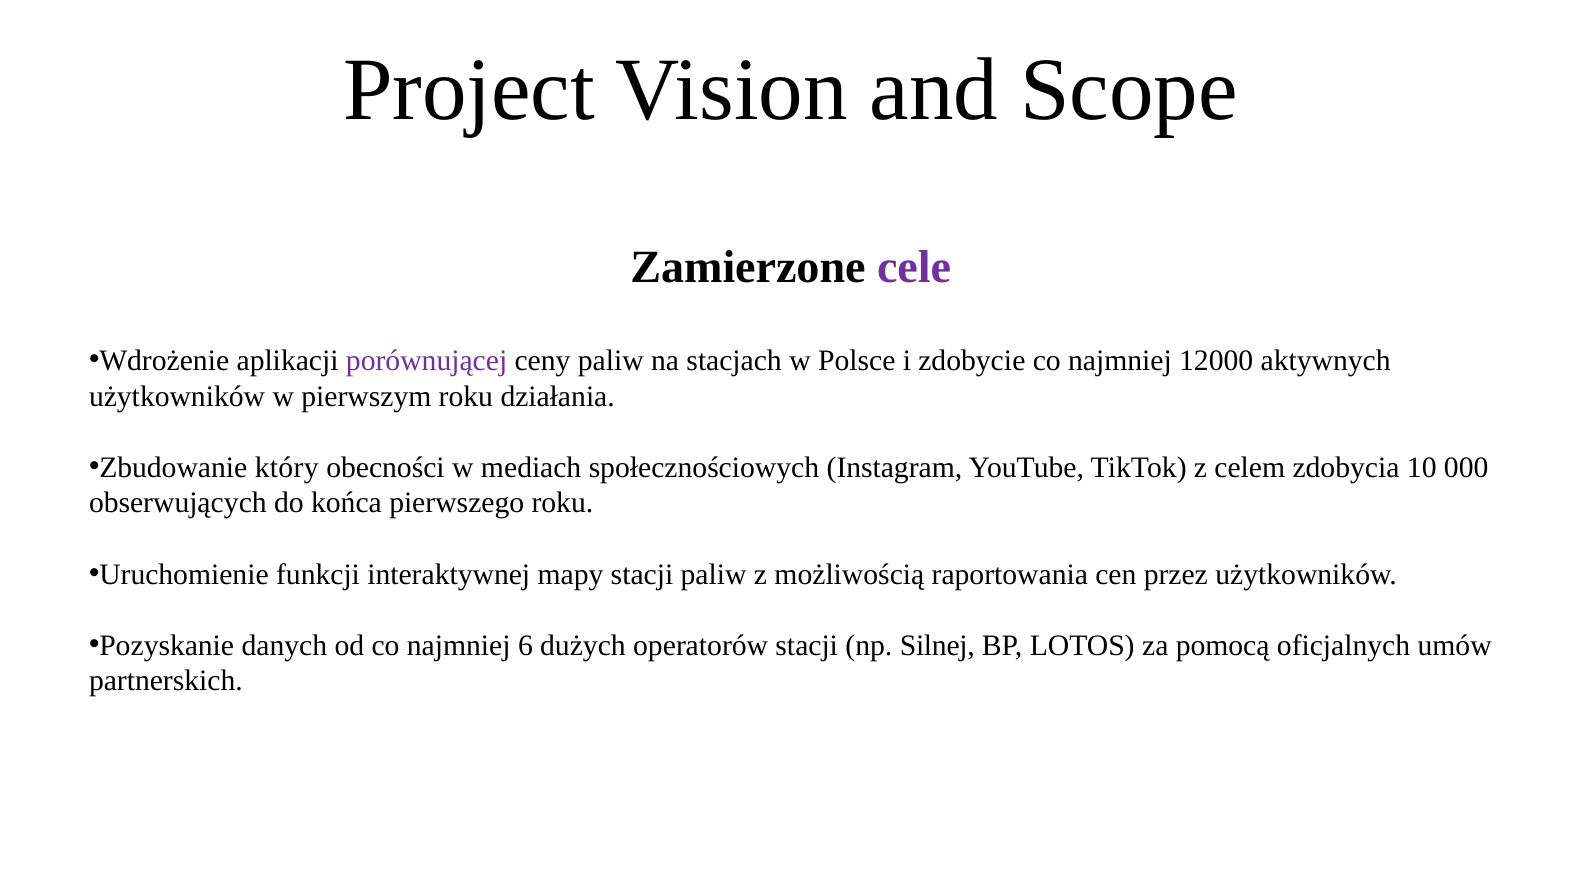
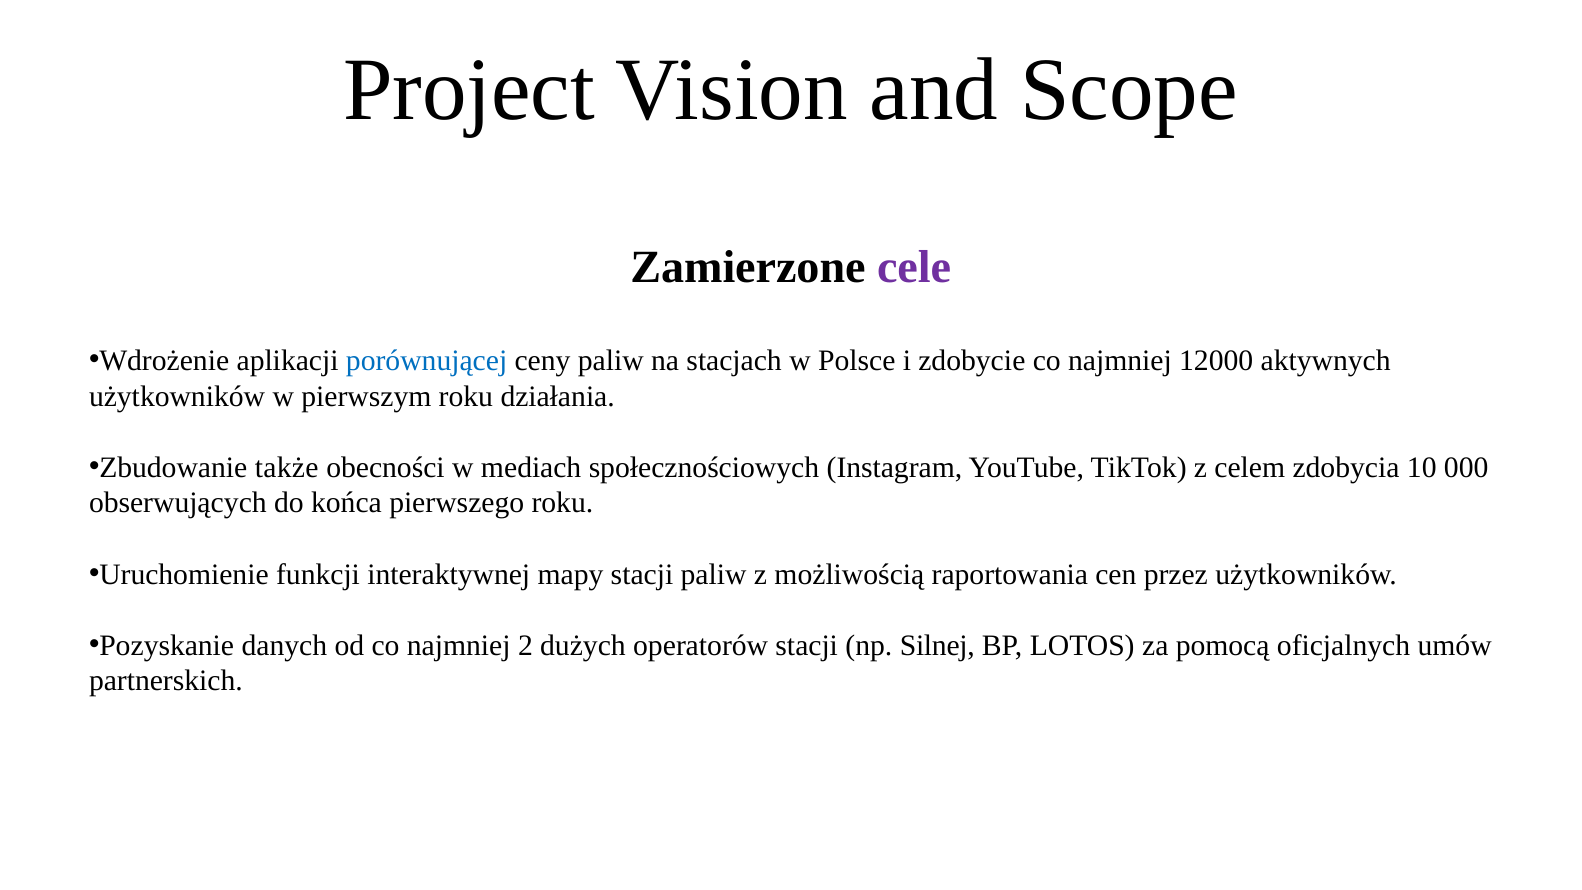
porównującej colour: purple -> blue
który: który -> także
6: 6 -> 2
